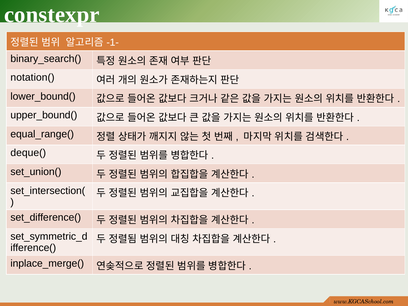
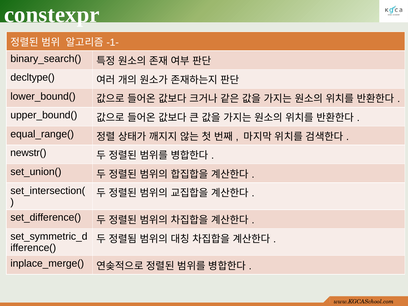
notation(: notation( -> decltype(
deque(: deque( -> newstr(
